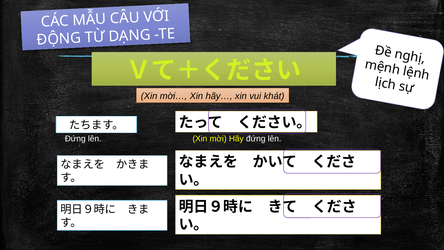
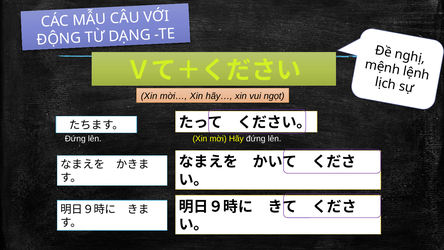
khát: khát -> ngọt
